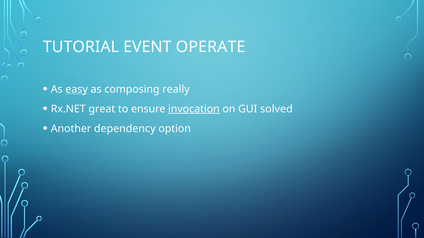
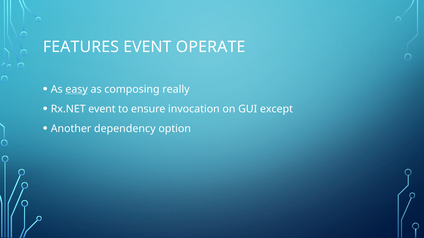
TUTORIAL: TUTORIAL -> FEATURES
Rx.NET great: great -> event
invocation underline: present -> none
solved: solved -> except
